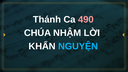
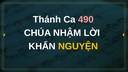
NGUYỆN colour: light blue -> yellow
